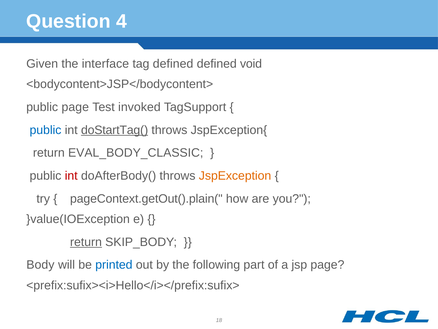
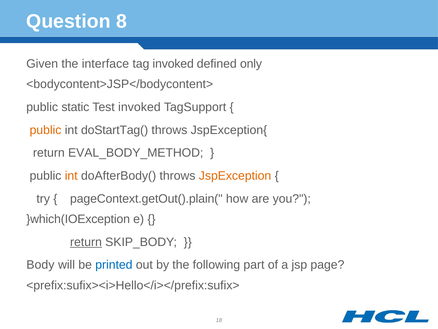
4: 4 -> 8
tag defined: defined -> invoked
void: void -> only
public page: page -> static
public at (46, 130) colour: blue -> orange
doStartTag( underline: present -> none
EVAL_BODY_CLASSIC: EVAL_BODY_CLASSIC -> EVAL_BODY_METHOD
int at (71, 176) colour: red -> orange
}value(IOException: }value(IOException -> }which(IOException
